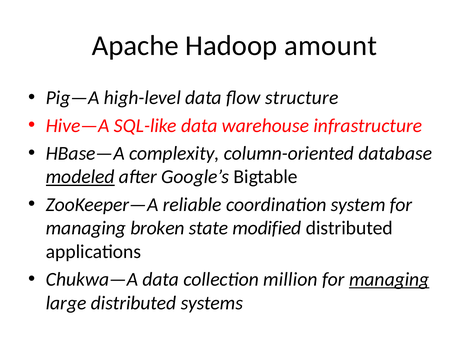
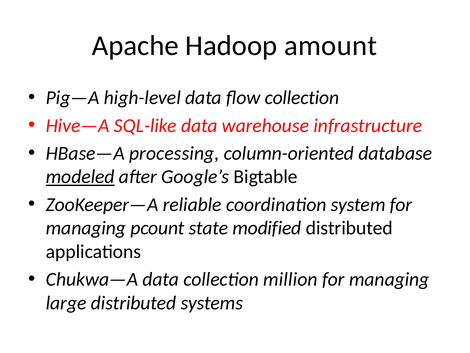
flow structure: structure -> collection
complexity: complexity -> processing
broken: broken -> pcount
managing at (389, 279) underline: present -> none
